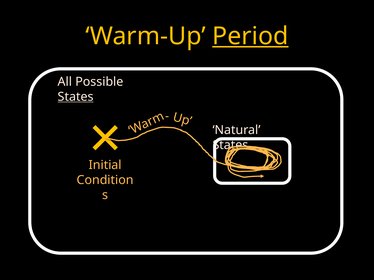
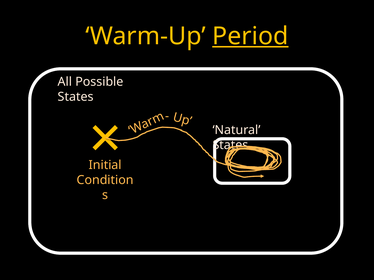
States at (76, 97) underline: present -> none
